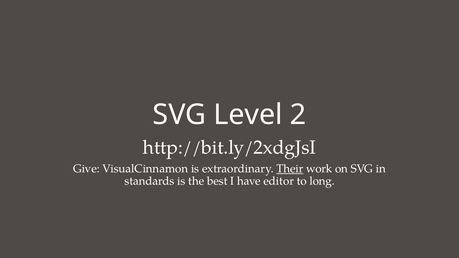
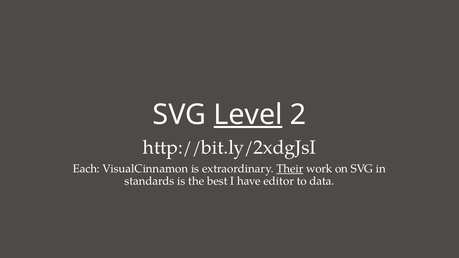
Level underline: none -> present
Give: Give -> Each
long: long -> data
